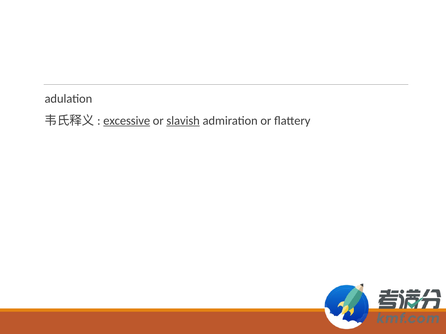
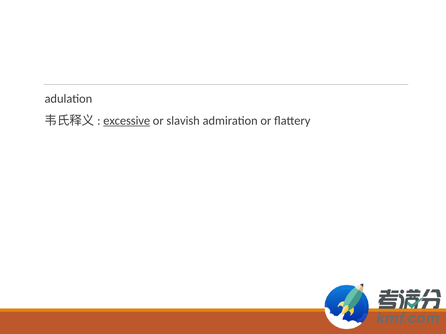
slavish underline: present -> none
